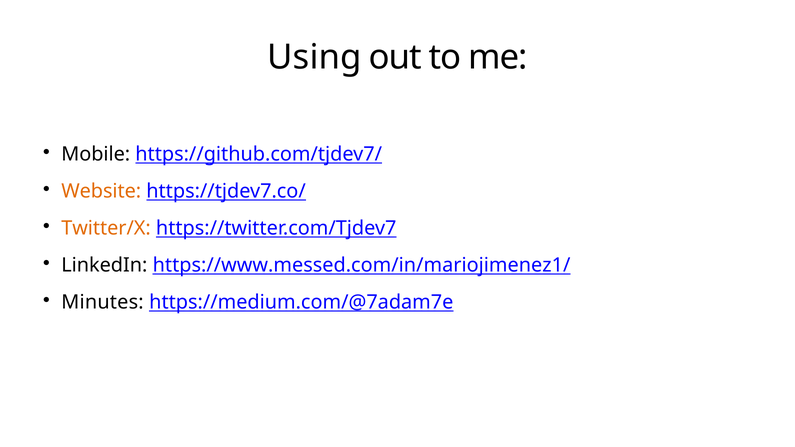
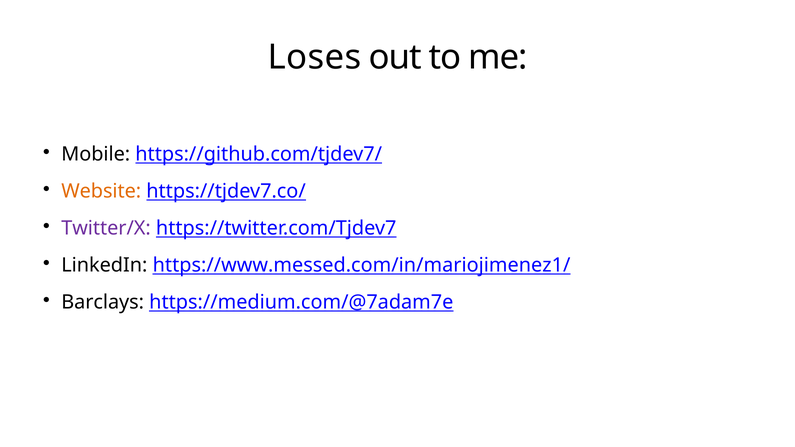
Using: Using -> Loses
Twitter/X colour: orange -> purple
Minutes: Minutes -> Barclays
